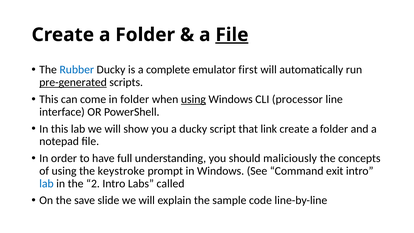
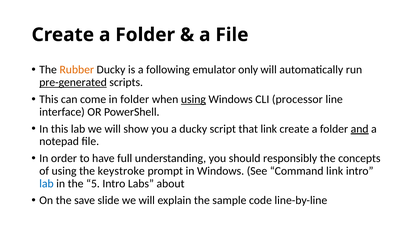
File at (232, 35) underline: present -> none
Rubber colour: blue -> orange
complete: complete -> following
first: first -> only
and underline: none -> present
maliciously: maliciously -> responsibly
Command exit: exit -> link
2: 2 -> 5
called: called -> about
